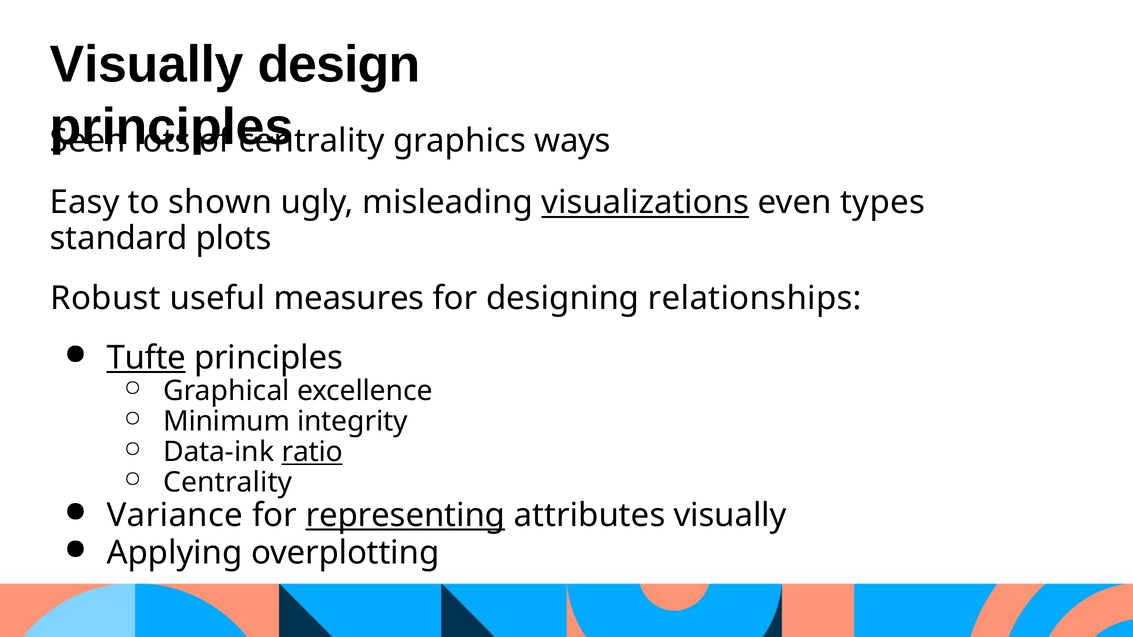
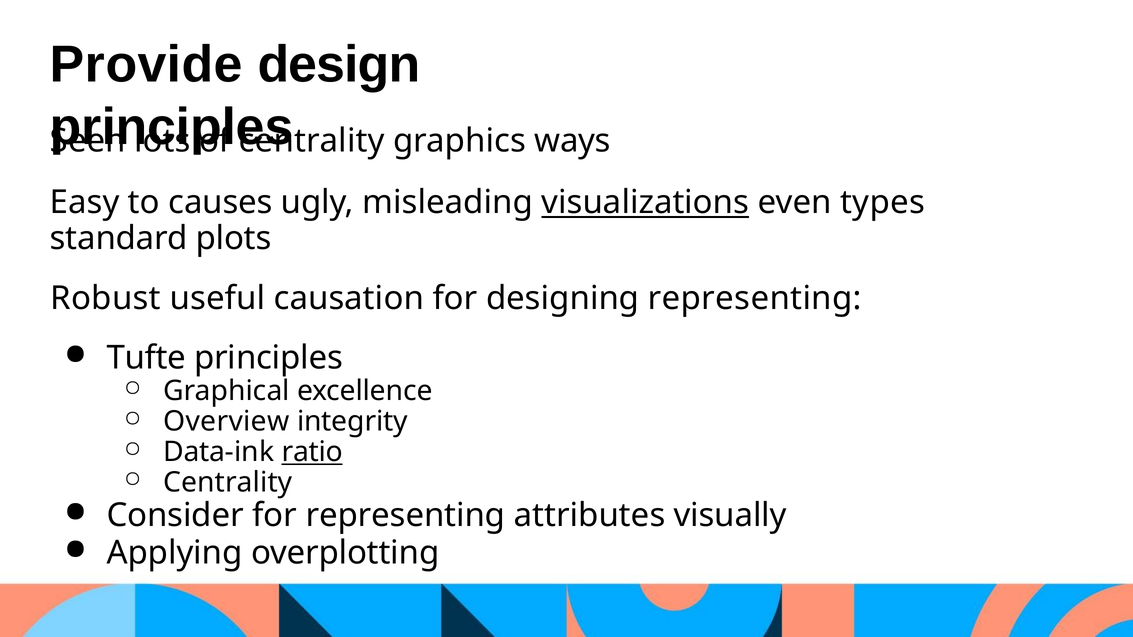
Visually at (147, 65): Visually -> Provide
shown: shown -> causes
measures: measures -> causation
designing relationships: relationships -> representing
Tufte underline: present -> none
Minimum: Minimum -> Overview
Variance: Variance -> Consider
representing at (405, 516) underline: present -> none
